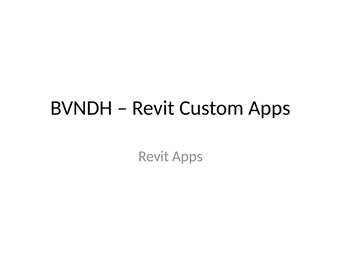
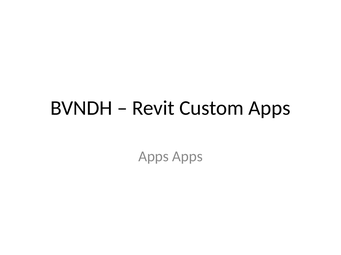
Revit at (154, 157): Revit -> Apps
